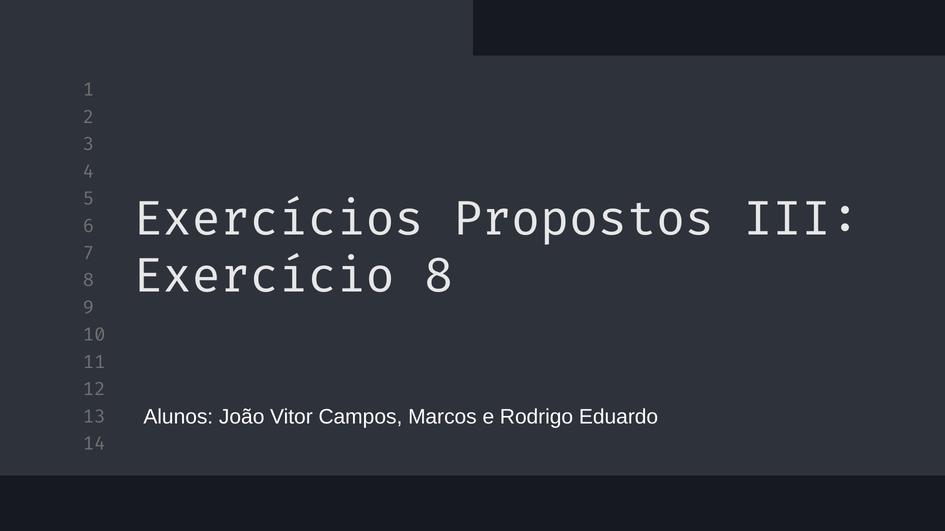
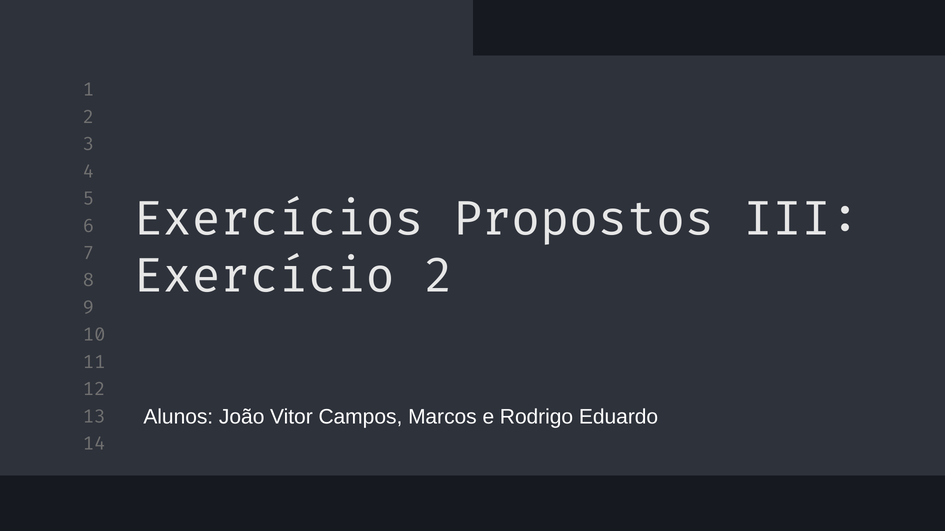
Exercício 8: 8 -> 2
